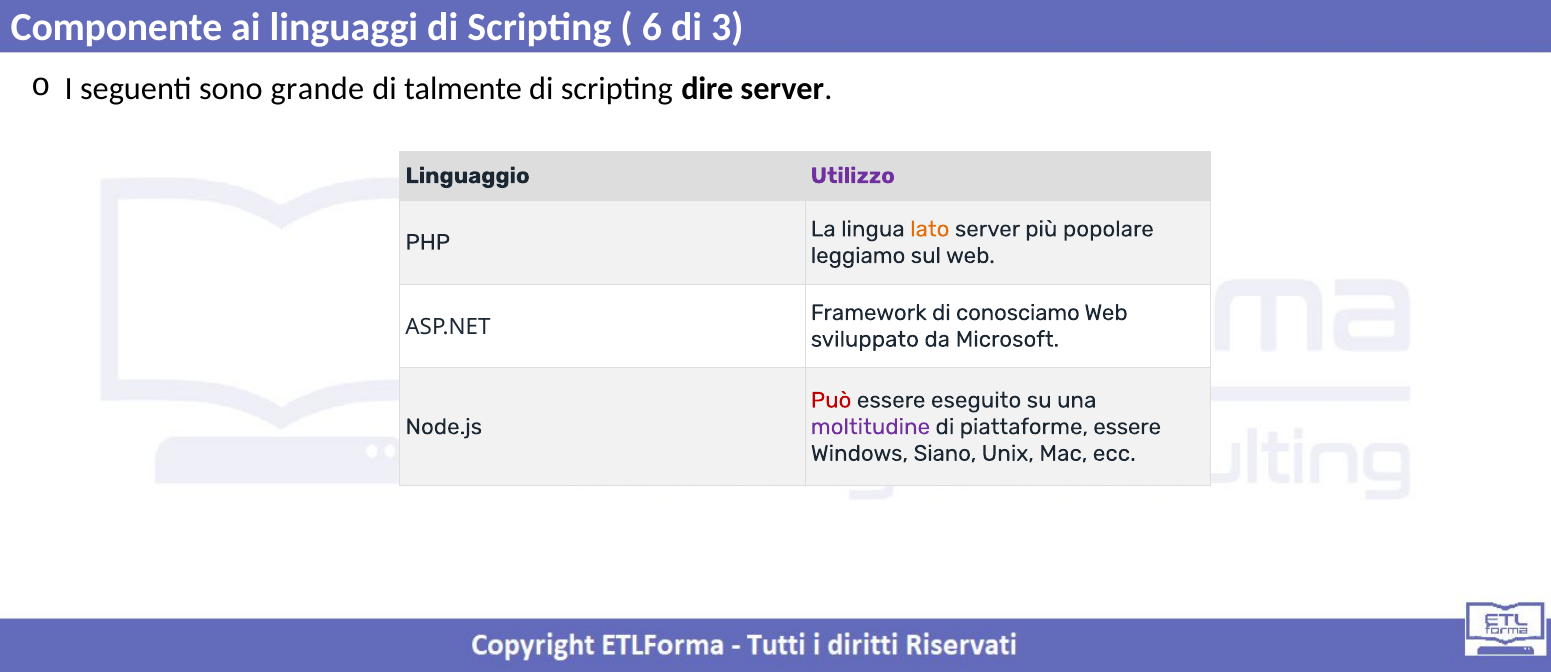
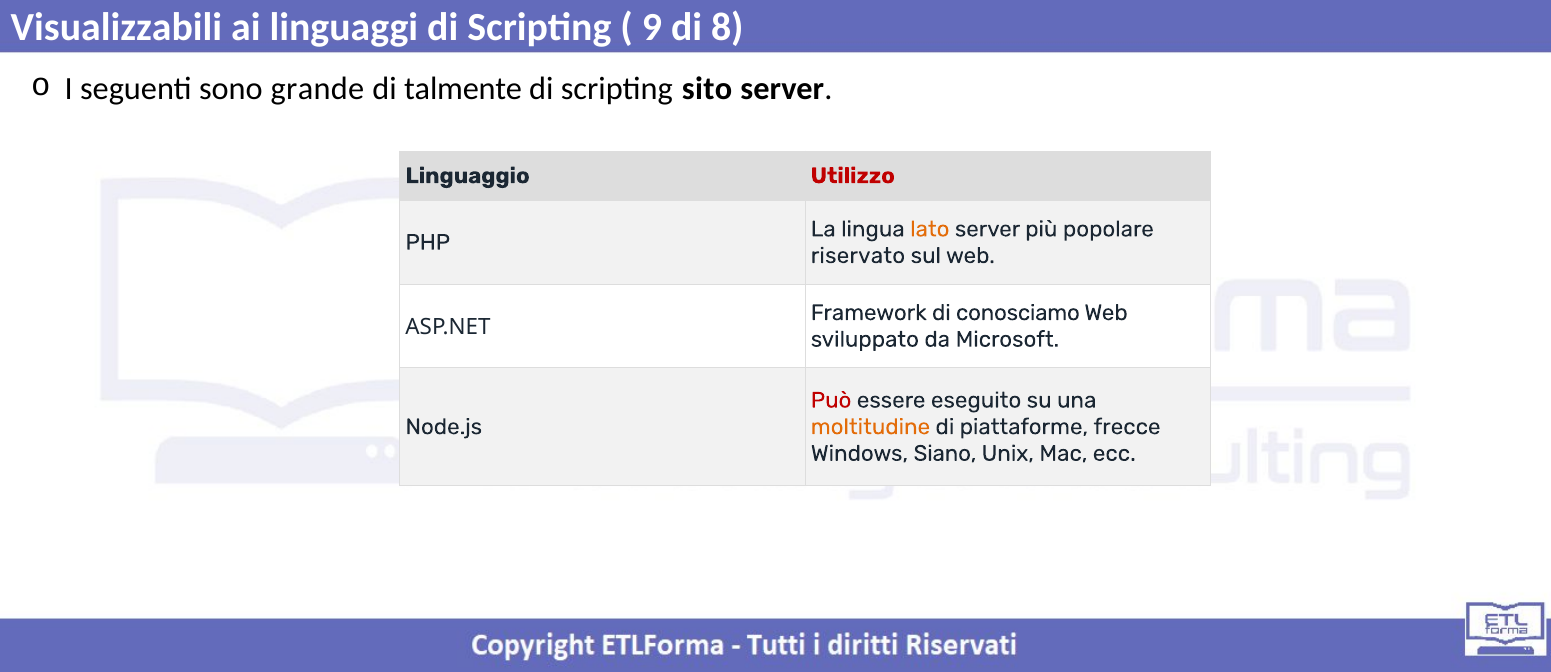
Componente: Componente -> Visualizzabili
6: 6 -> 9
3: 3 -> 8
dire: dire -> sito
Utilizzo colour: purple -> red
leggiamo: leggiamo -> riservato
moltitudine colour: purple -> orange
piattaforme essere: essere -> frecce
